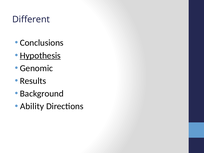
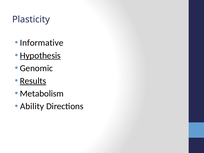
Different: Different -> Plasticity
Conclusions: Conclusions -> Informative
Results underline: none -> present
Background: Background -> Metabolism
